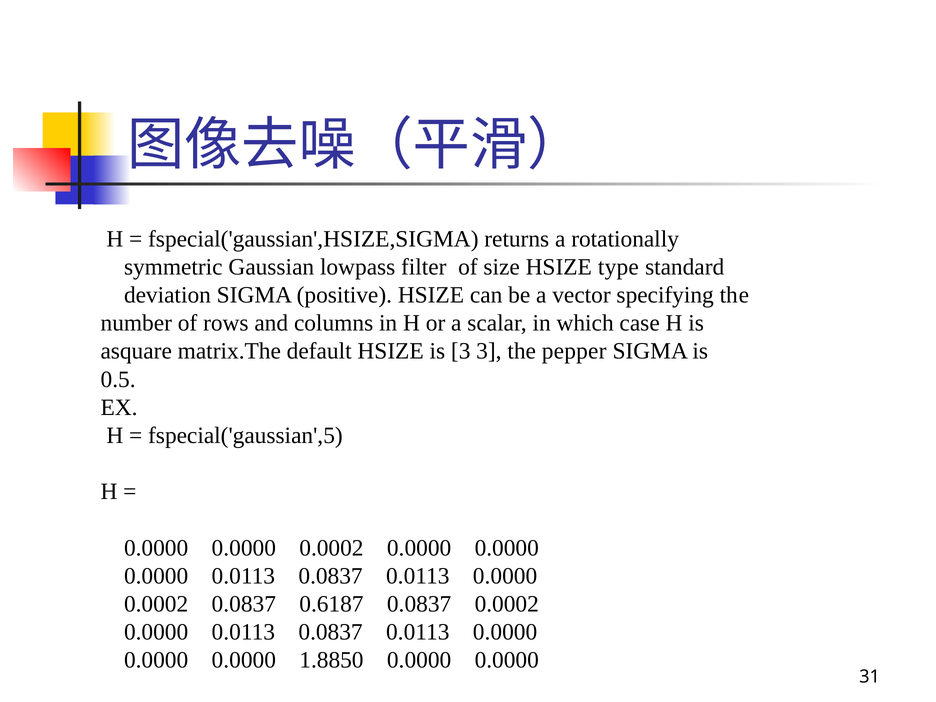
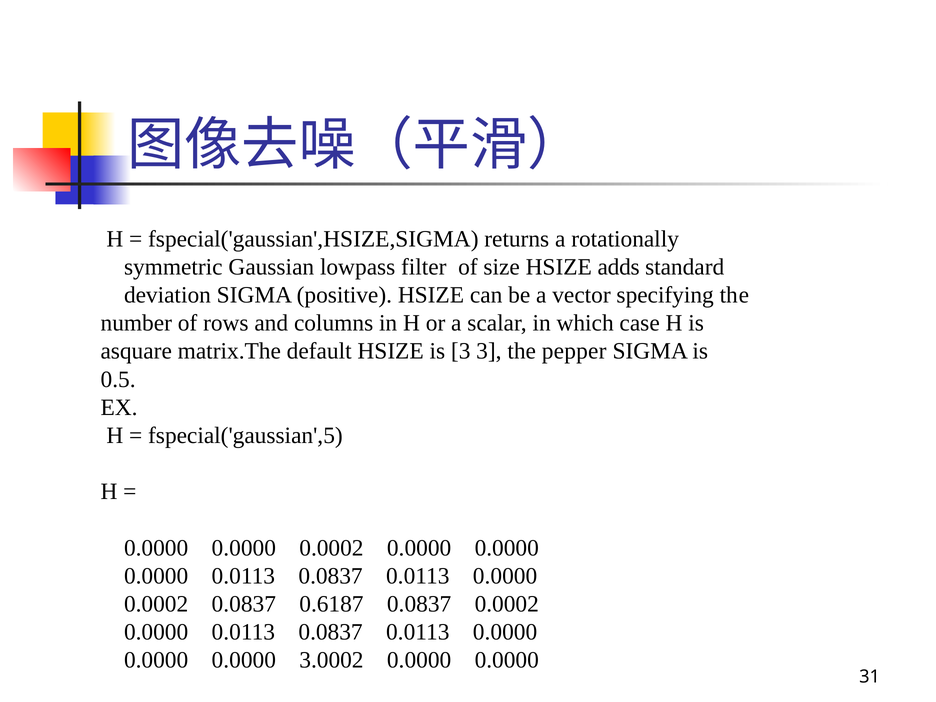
type: type -> adds
1.8850: 1.8850 -> 3.0002
